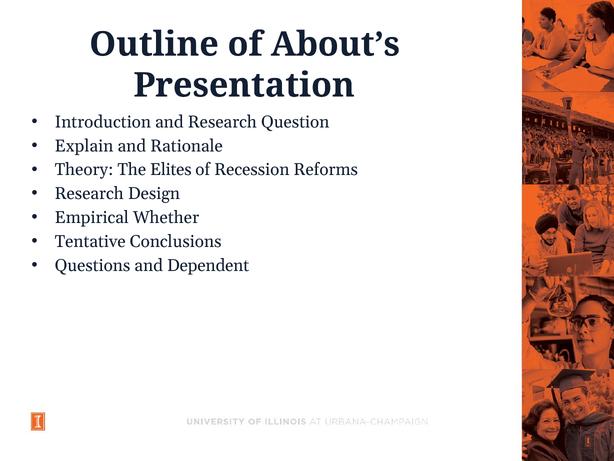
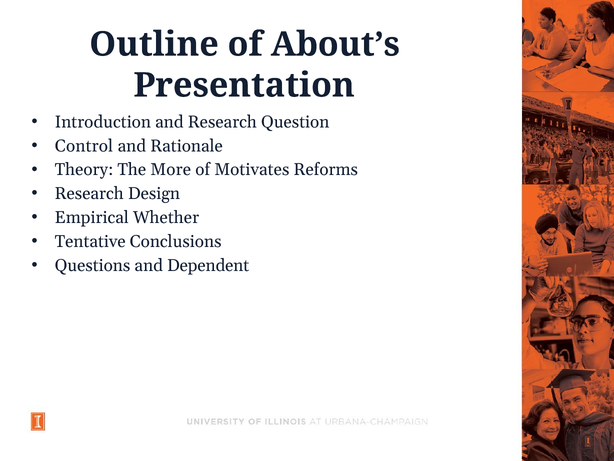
Explain: Explain -> Control
Elites: Elites -> More
Recession: Recession -> Motivates
